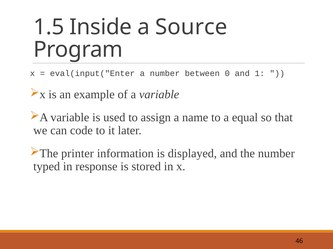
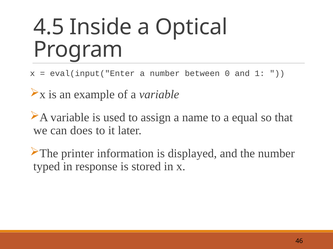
1.5: 1.5 -> 4.5
Source: Source -> Optical
code: code -> does
